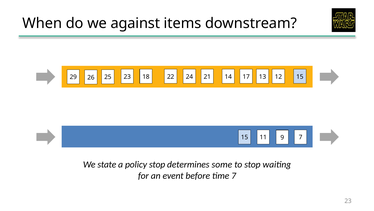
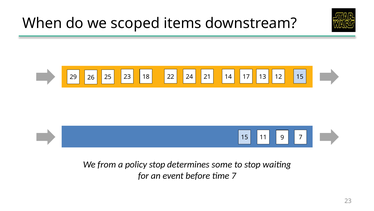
against: against -> scoped
state: state -> from
